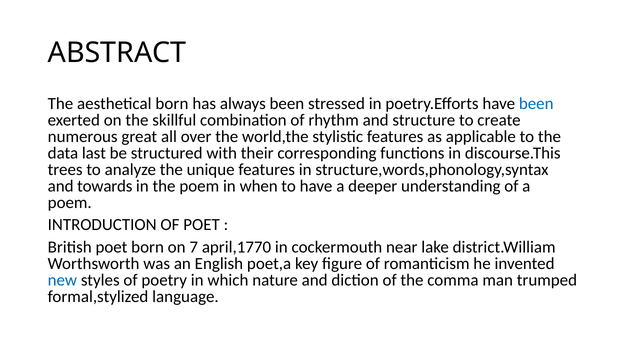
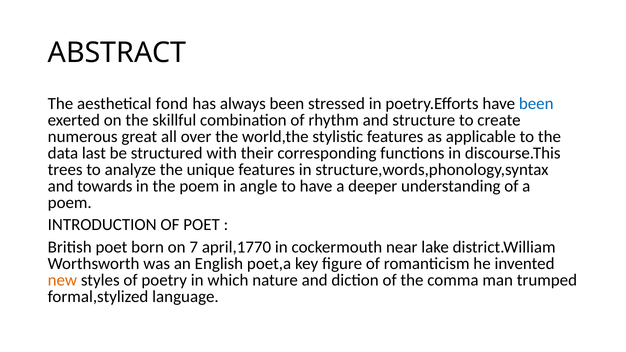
aesthetical born: born -> fond
when: when -> angle
new colour: blue -> orange
